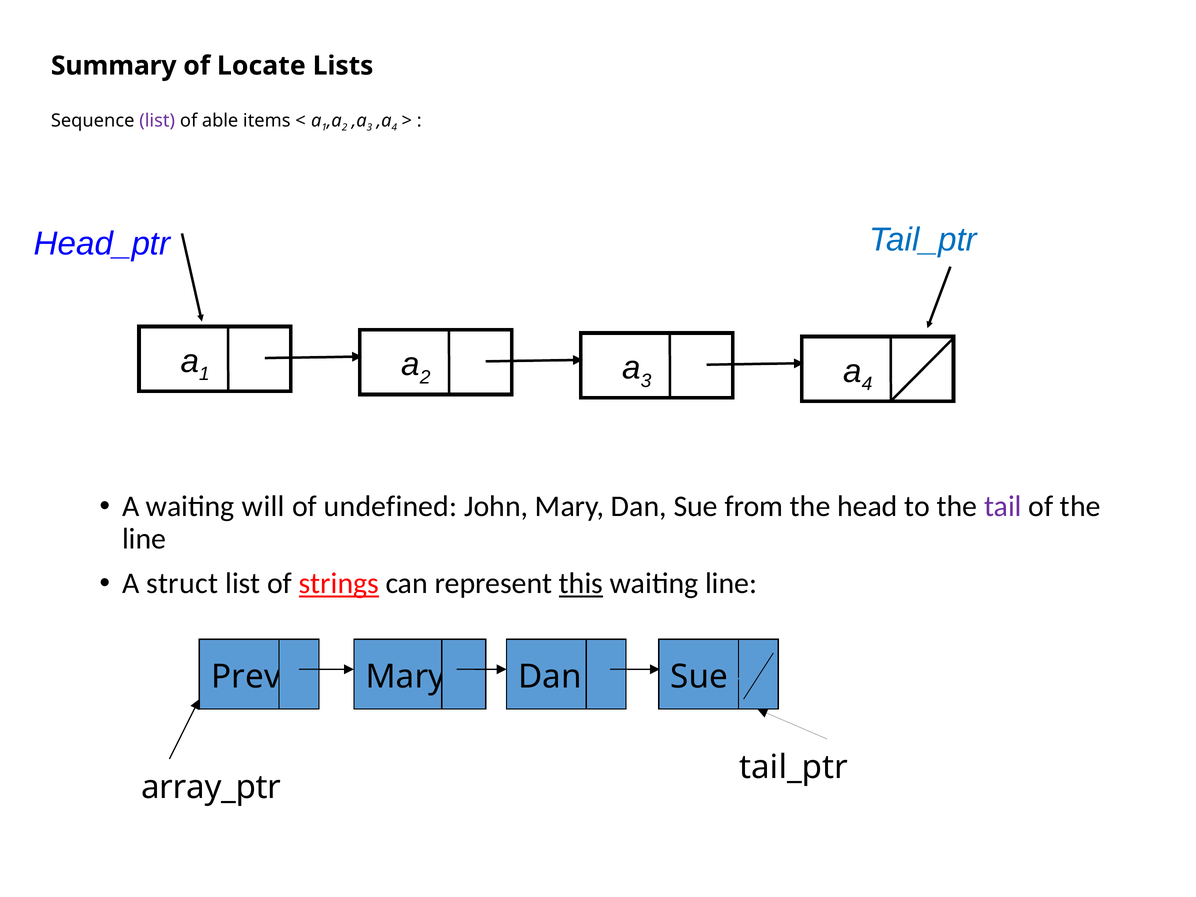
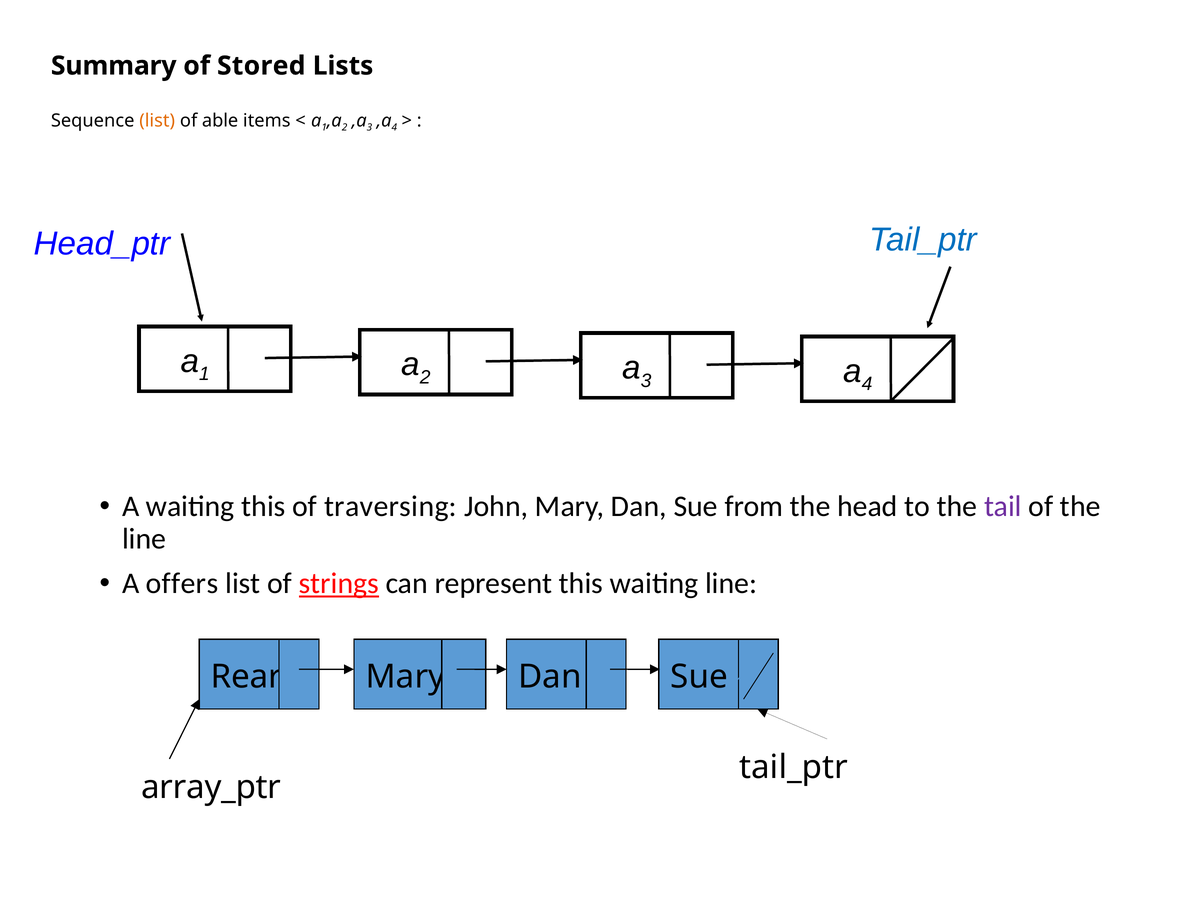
Locate: Locate -> Stored
list at (157, 121) colour: purple -> orange
waiting will: will -> this
undefined: undefined -> traversing
struct: struct -> offers
this at (581, 584) underline: present -> none
Prev: Prev -> Rear
